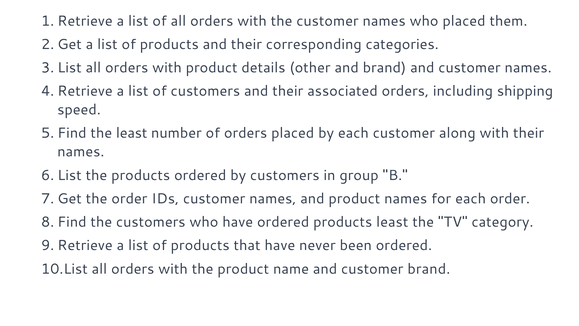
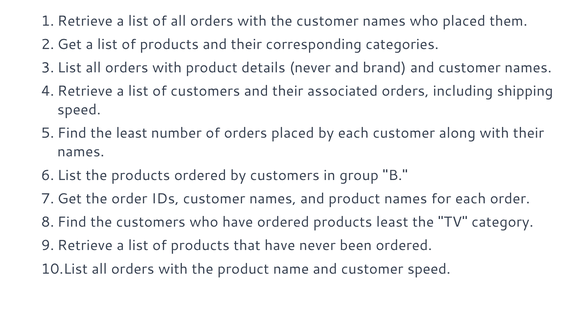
details other: other -> never
customer brand: brand -> speed
